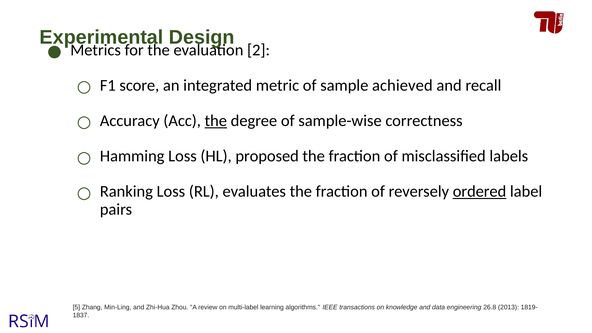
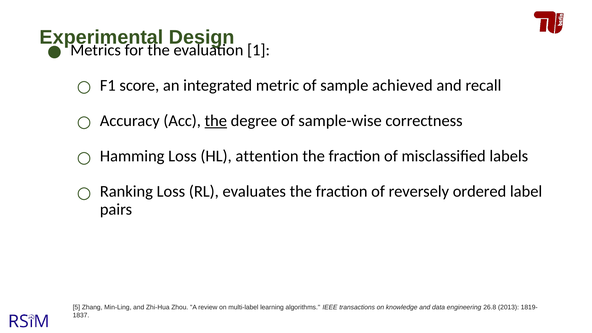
2: 2 -> 1
proposed: proposed -> attention
ordered underline: present -> none
